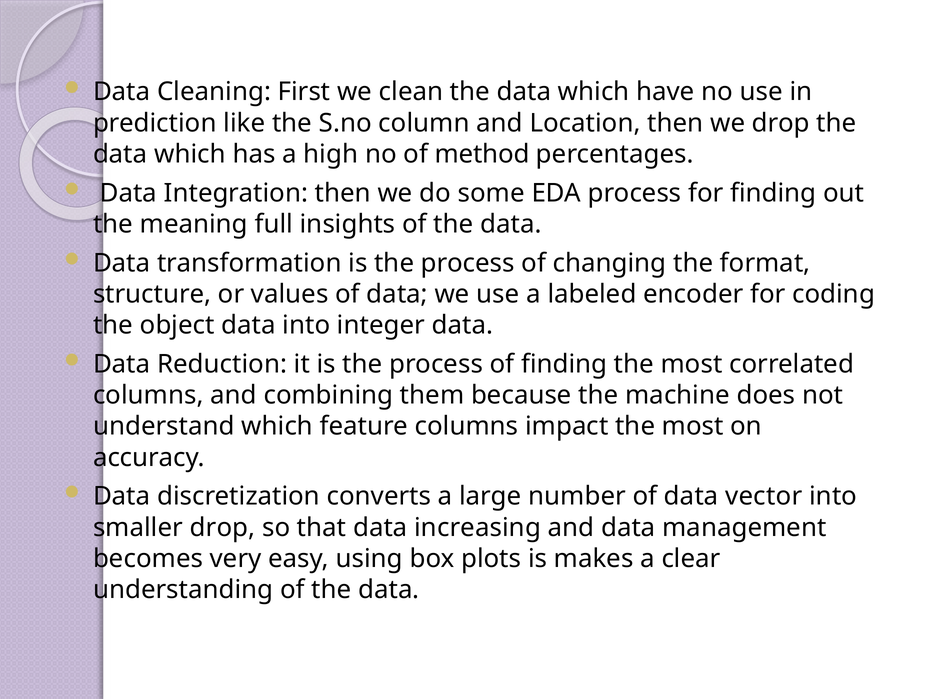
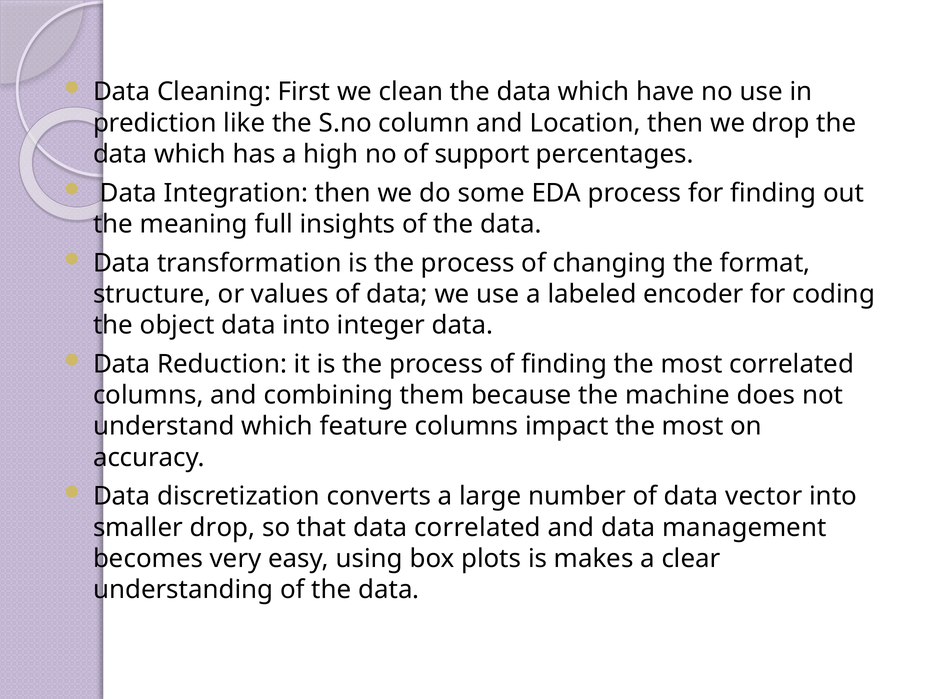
method: method -> support
data increasing: increasing -> correlated
